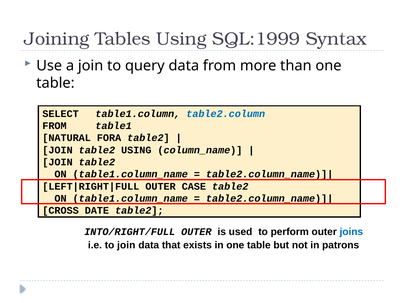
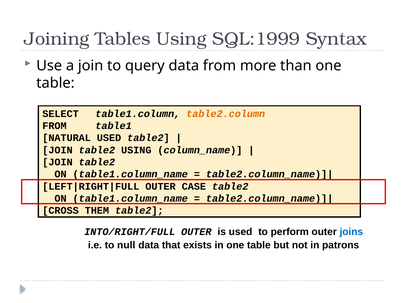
table2.column colour: blue -> orange
NATURAL FORA: FORA -> USED
DATE: DATE -> THEM
to join: join -> null
